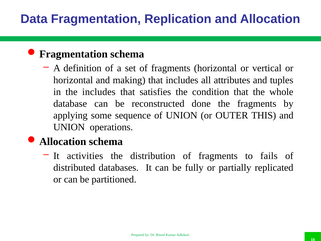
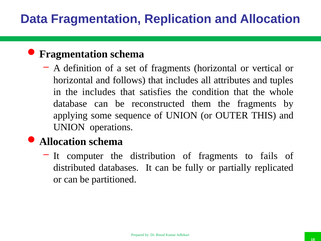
making: making -> follows
done: done -> them
activities: activities -> computer
